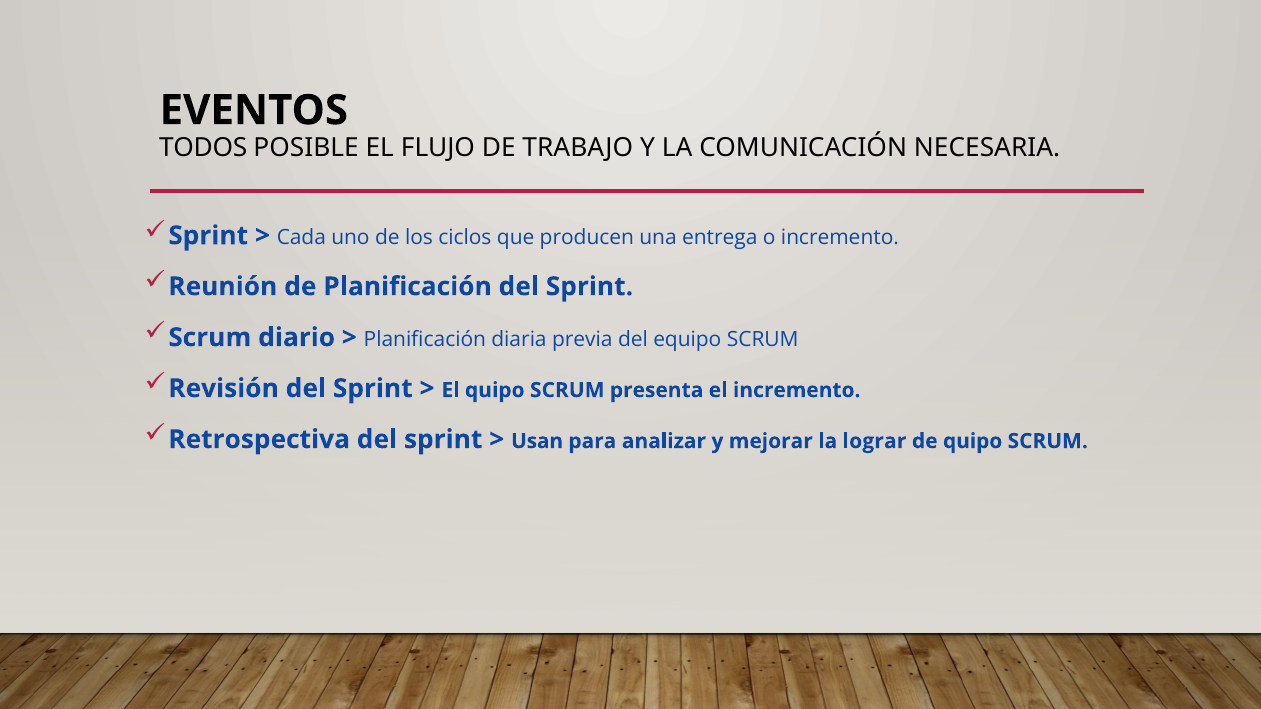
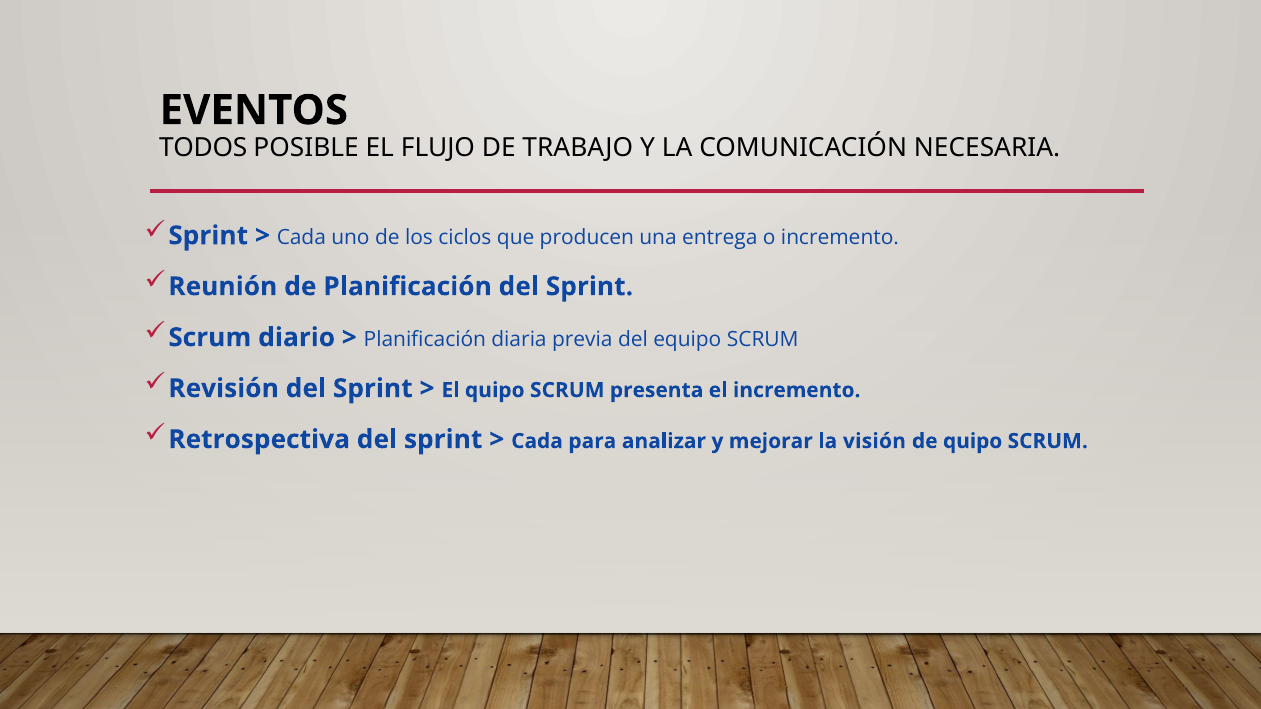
Usan at (537, 441): Usan -> Cada
lograr: lograr -> visión
